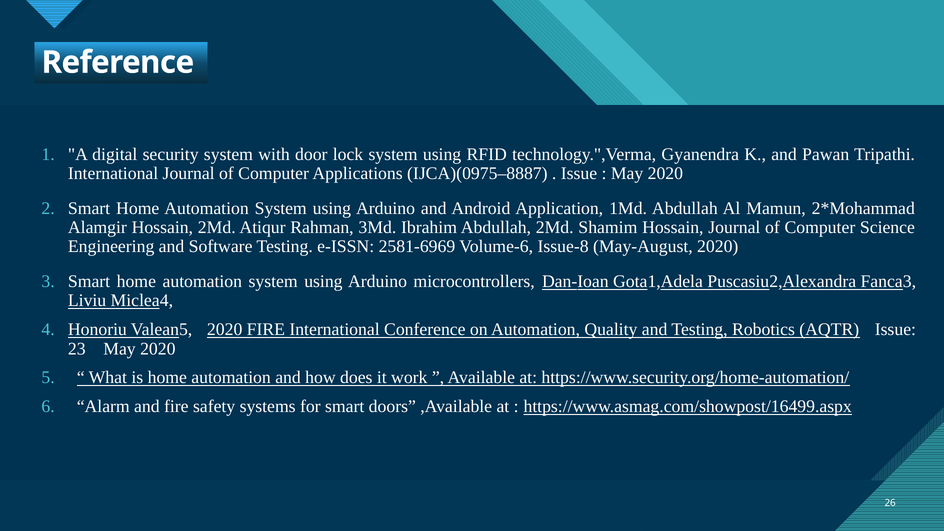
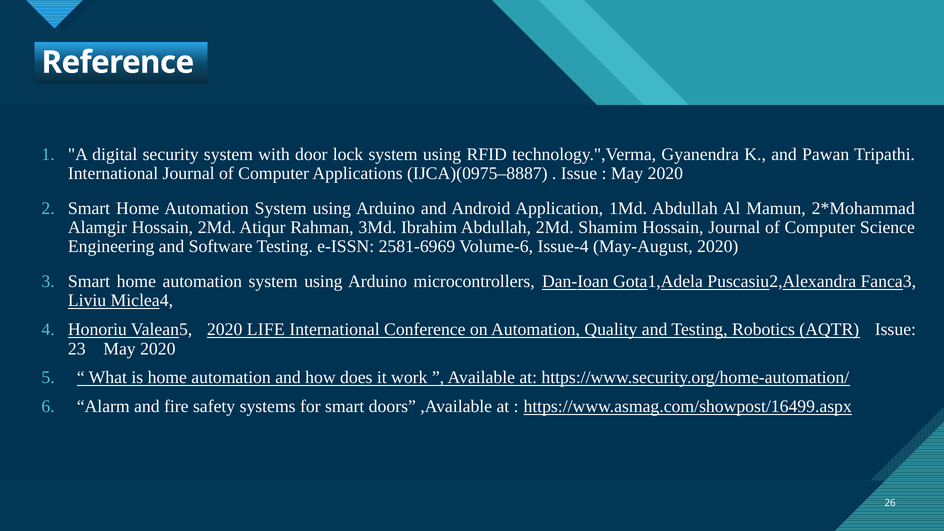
Issue-8: Issue-8 -> Issue-4
2020 FIRE: FIRE -> LIFE
